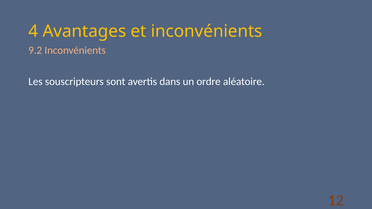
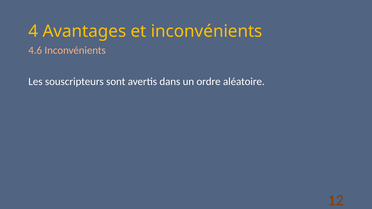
9.2: 9.2 -> 4.6
